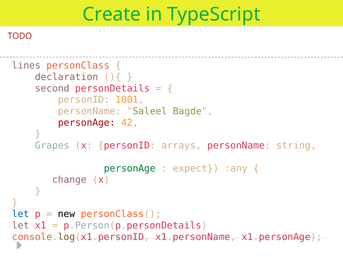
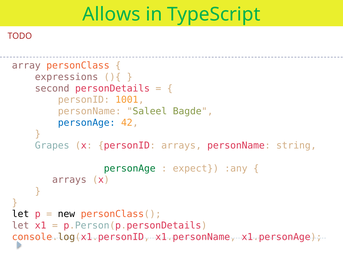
Create: Create -> Allows
lines: lines -> array
declaration: declaration -> expressions
personAge at (87, 123) colour: red -> blue
change at (69, 180): change -> arrays
let at (21, 214) colour: blue -> black
